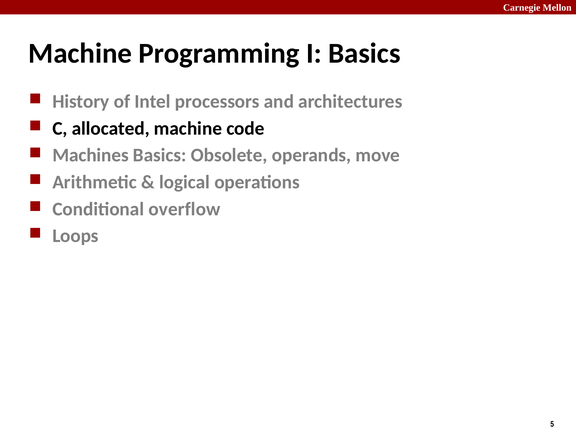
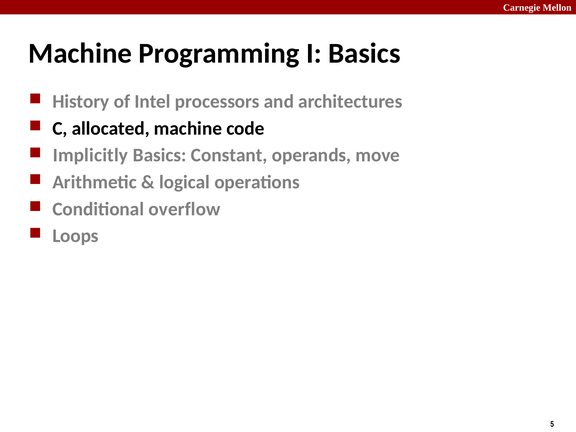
Machines: Machines -> Implicitly
Obsolete: Obsolete -> Constant
